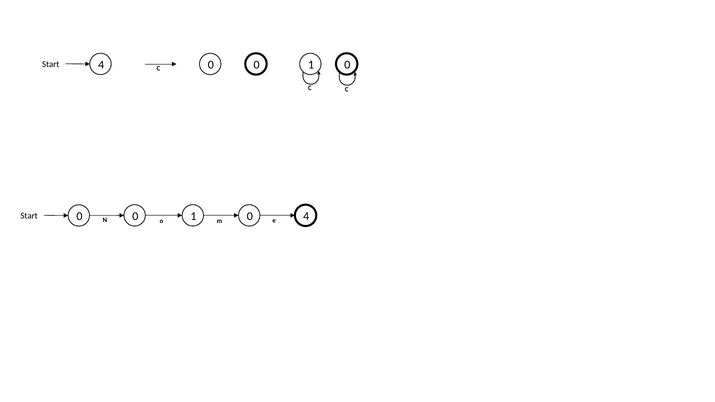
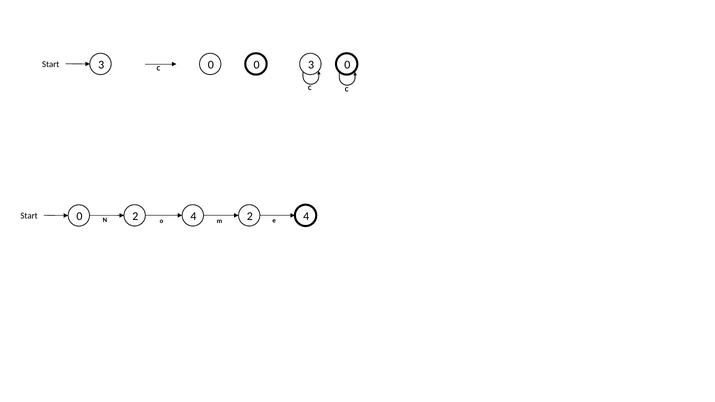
Start 4: 4 -> 3
0 1: 1 -> 3
0 0: 0 -> 2
o 1: 1 -> 4
m 0: 0 -> 2
